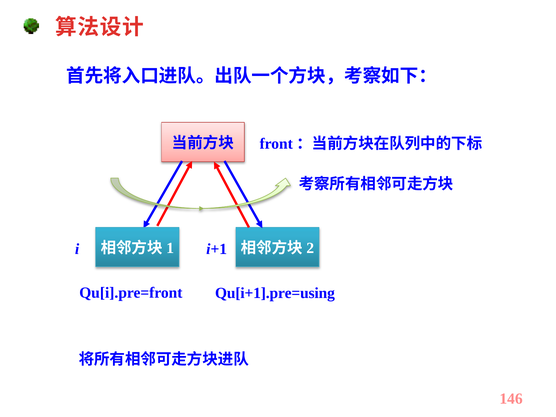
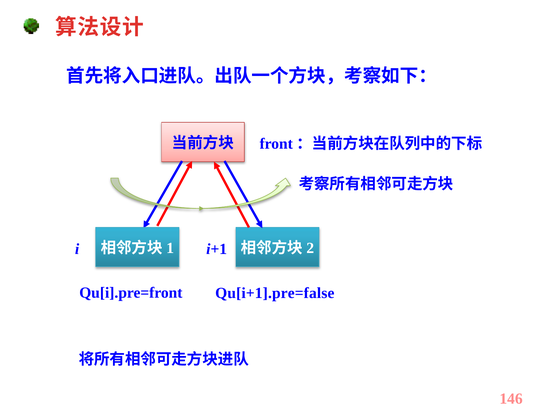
Qu[i+1].pre=using: Qu[i+1].pre=using -> Qu[i+1].pre=false
